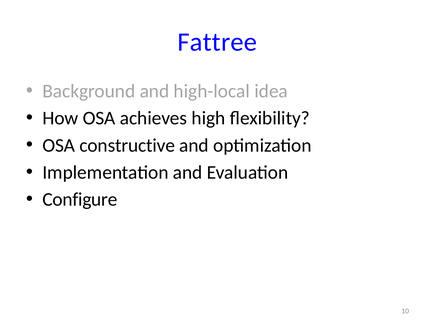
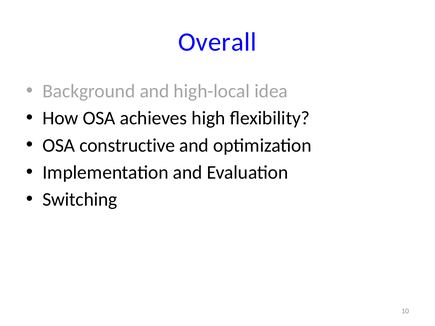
Fattree: Fattree -> Overall
Configure: Configure -> Switching
